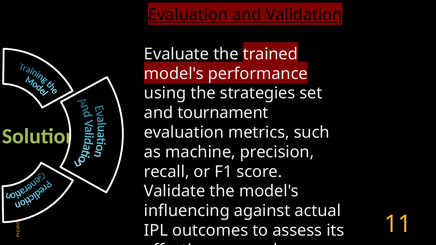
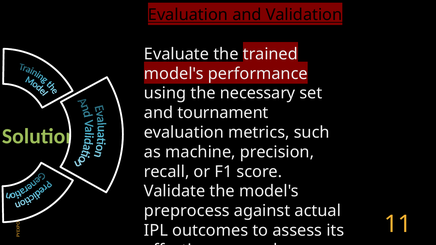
strategies: strategies -> necessary
influencing: influencing -> preprocess
